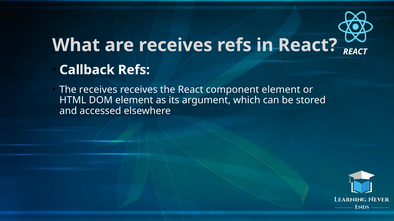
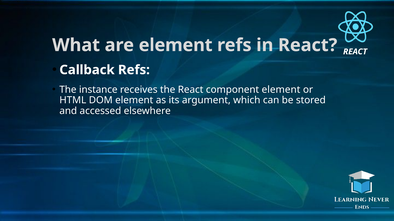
are receives: receives -> element
The receives: receives -> instance
